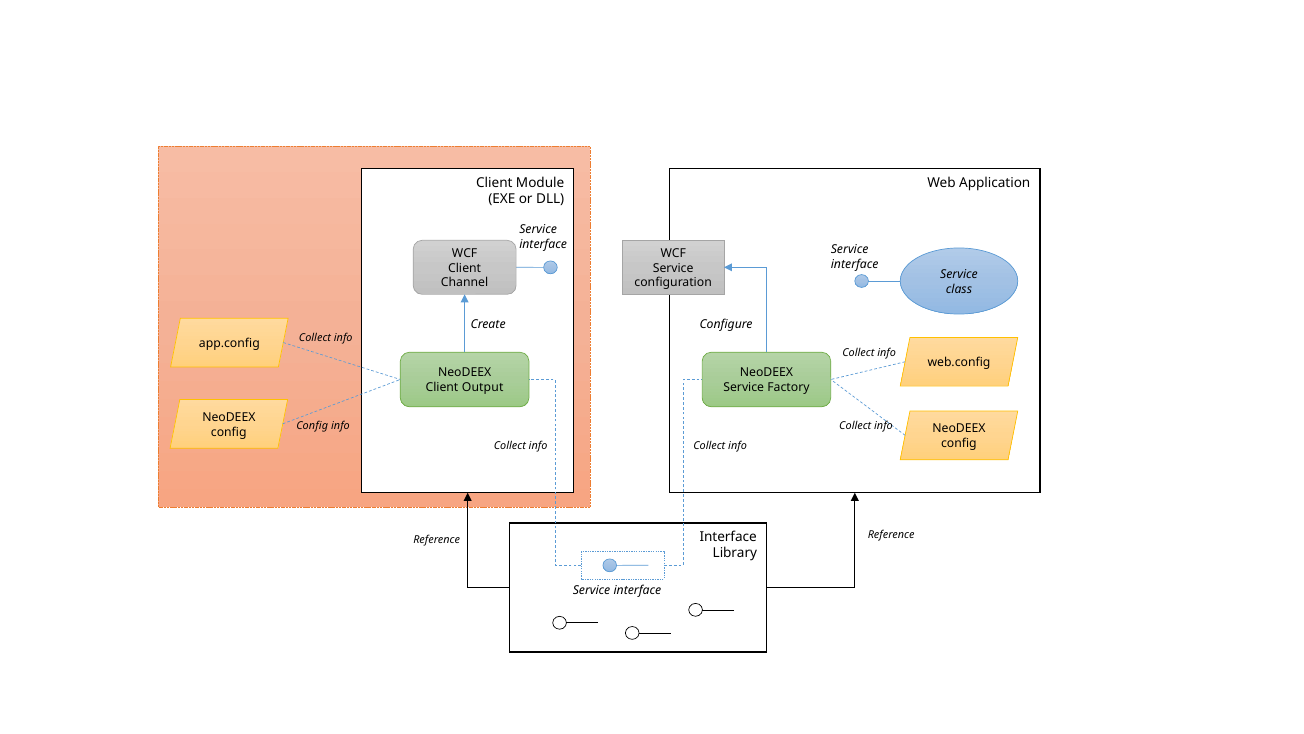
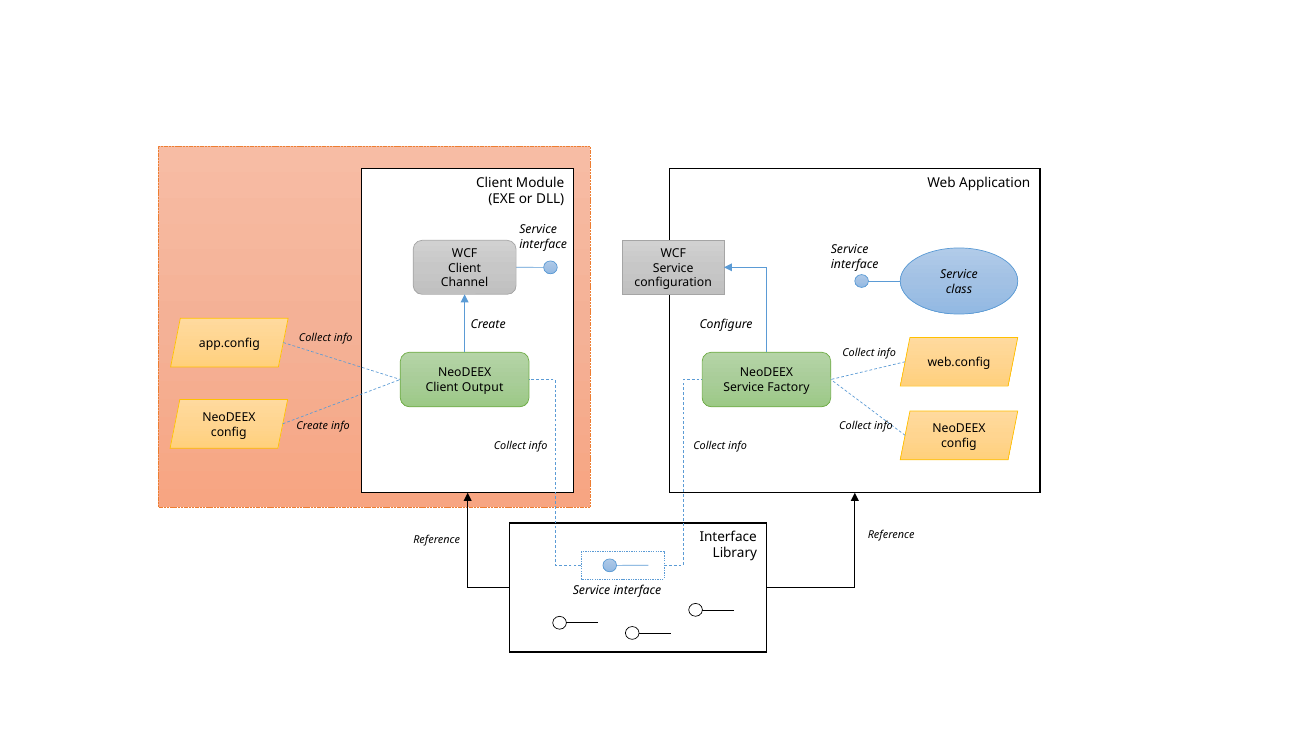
Config at (312, 425): Config -> Create
